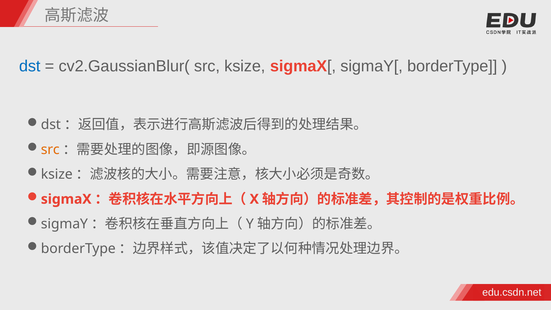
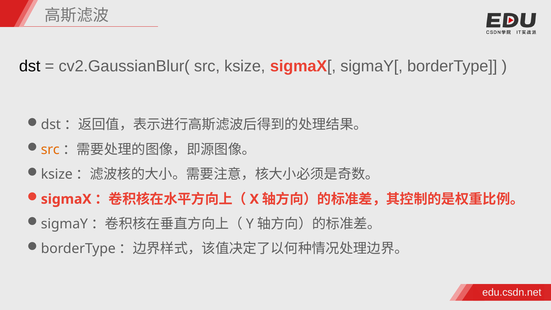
dst at (30, 66) colour: blue -> black
